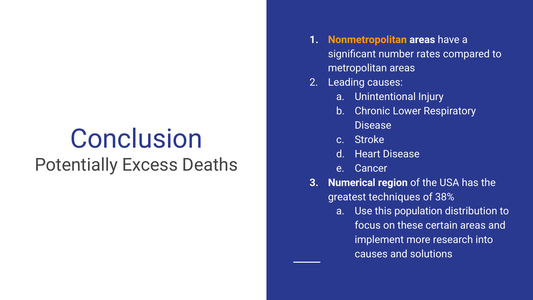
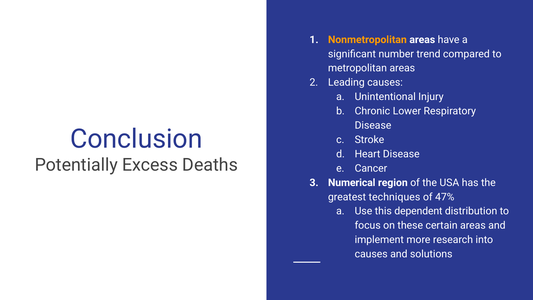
rates: rates -> trend
38%: 38% -> 47%
population: population -> dependent
